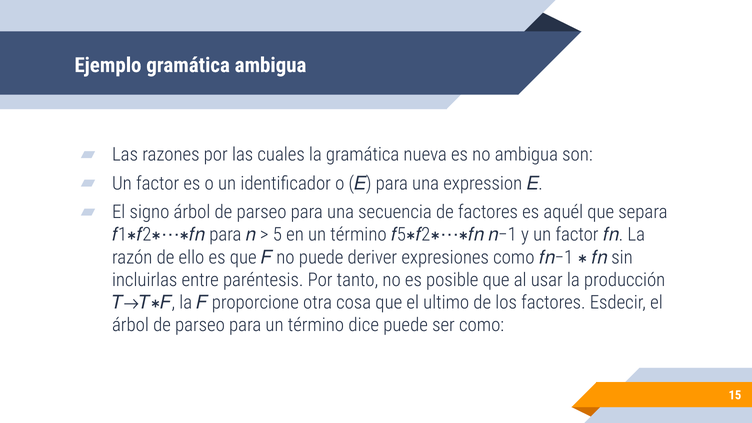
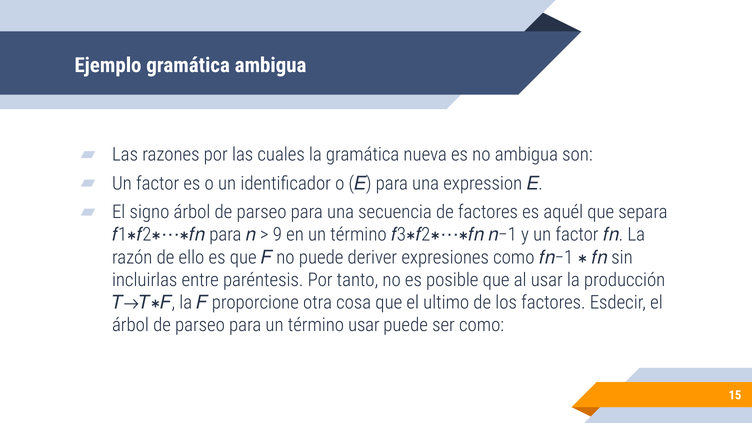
5 at (277, 235): 5 -> 9
término 5: 5 -> 3
término dice: dice -> usar
